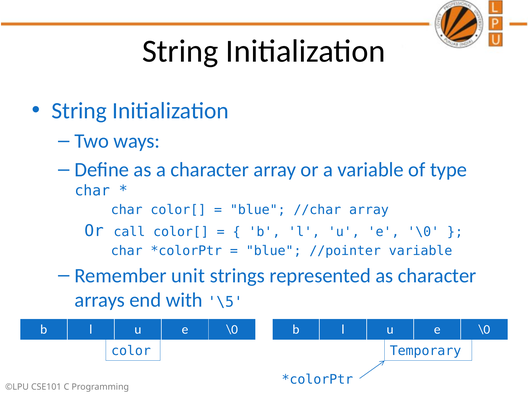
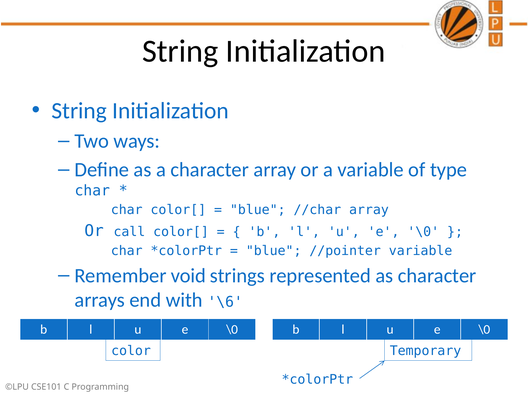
unit: unit -> void
\5: \5 -> \6
